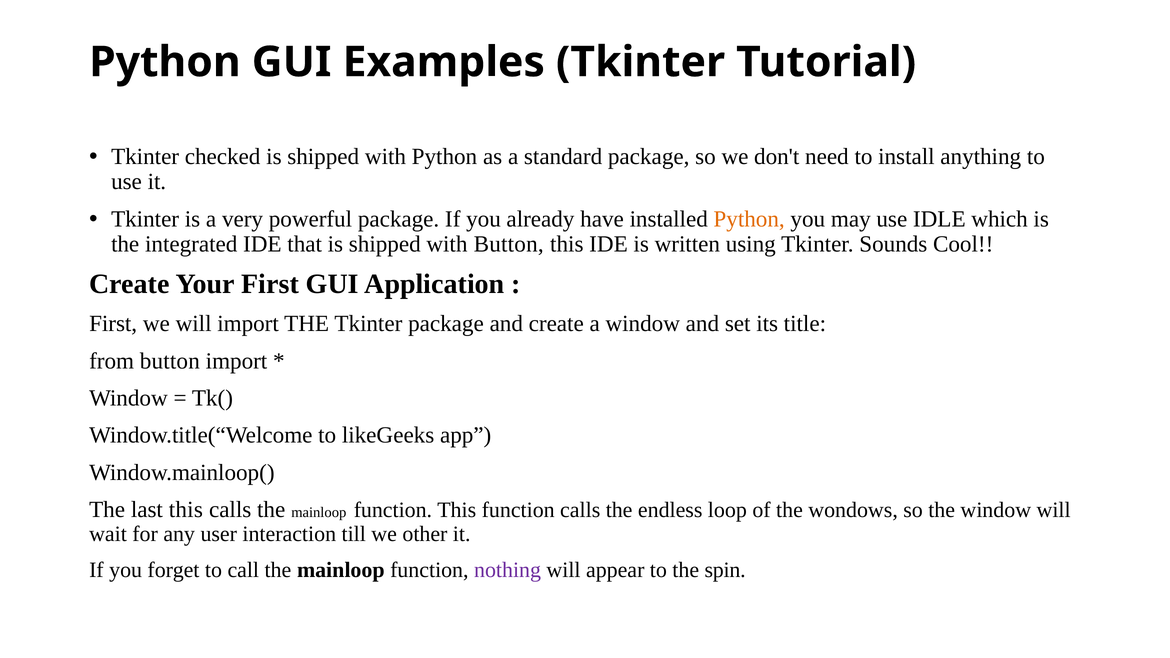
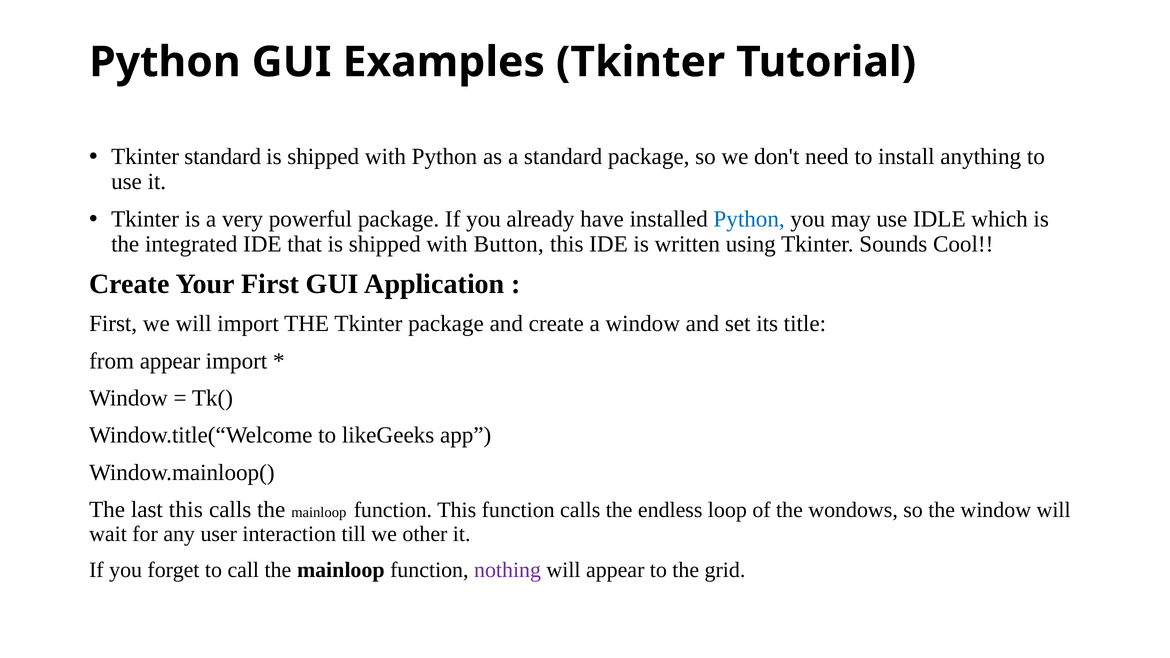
Tkinter checked: checked -> standard
Python at (749, 219) colour: orange -> blue
from button: button -> appear
spin: spin -> grid
